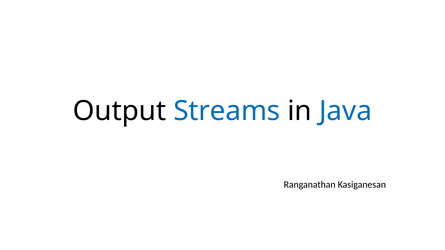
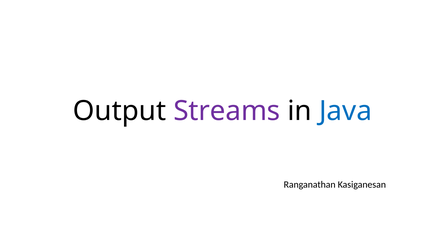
Streams colour: blue -> purple
